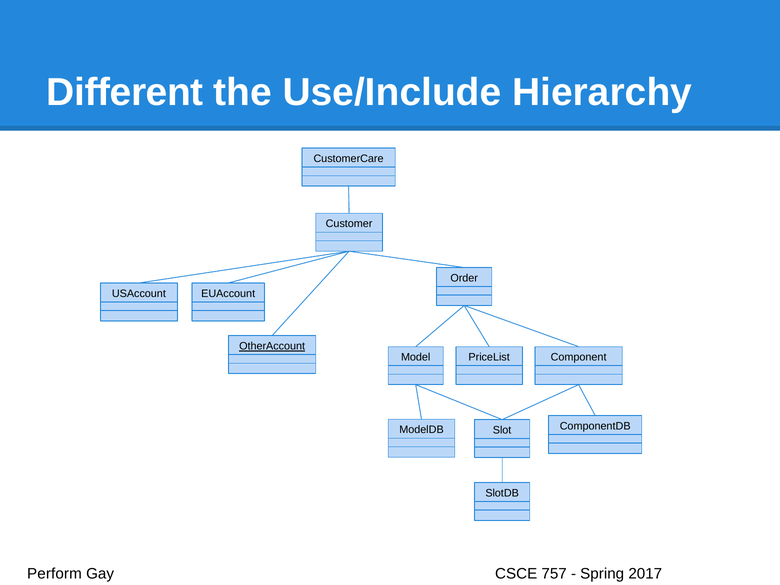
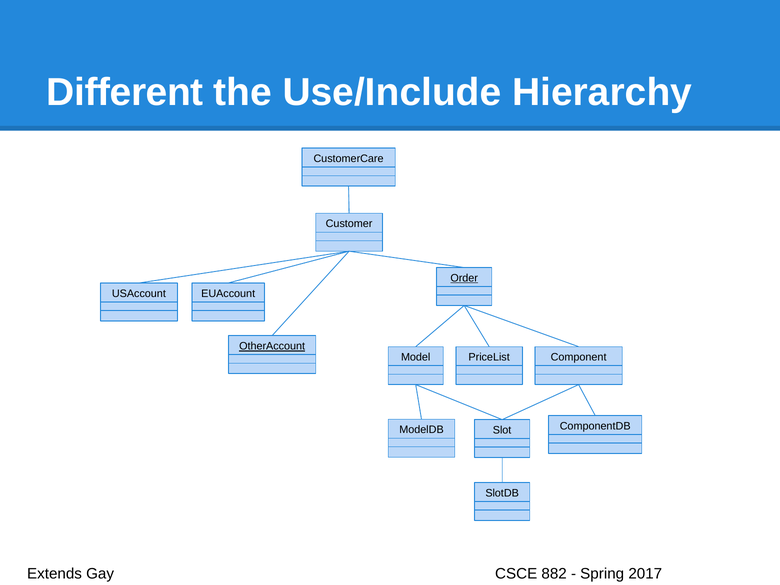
Order underline: none -> present
Perform: Perform -> Extends
757: 757 -> 882
